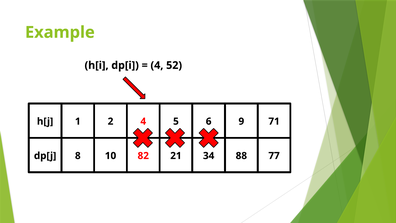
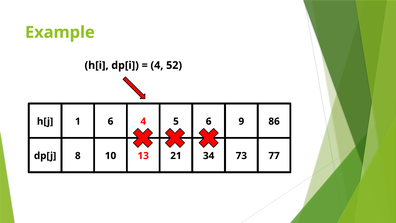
1 2: 2 -> 6
71: 71 -> 86
82: 82 -> 13
88: 88 -> 73
